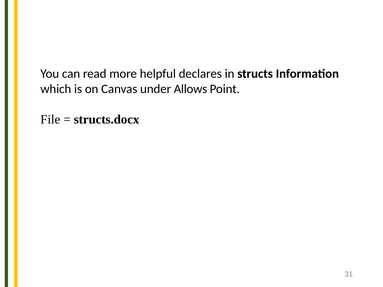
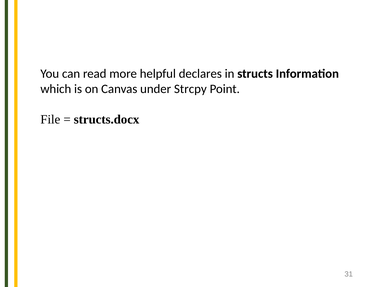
Allows: Allows -> Strcpy
